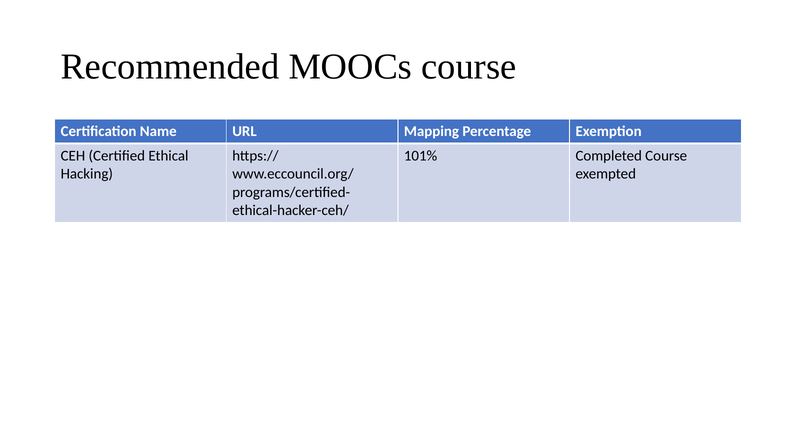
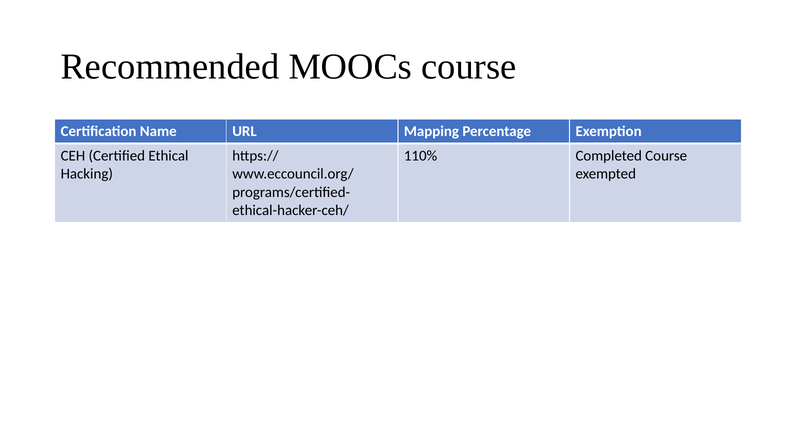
101%: 101% -> 110%
